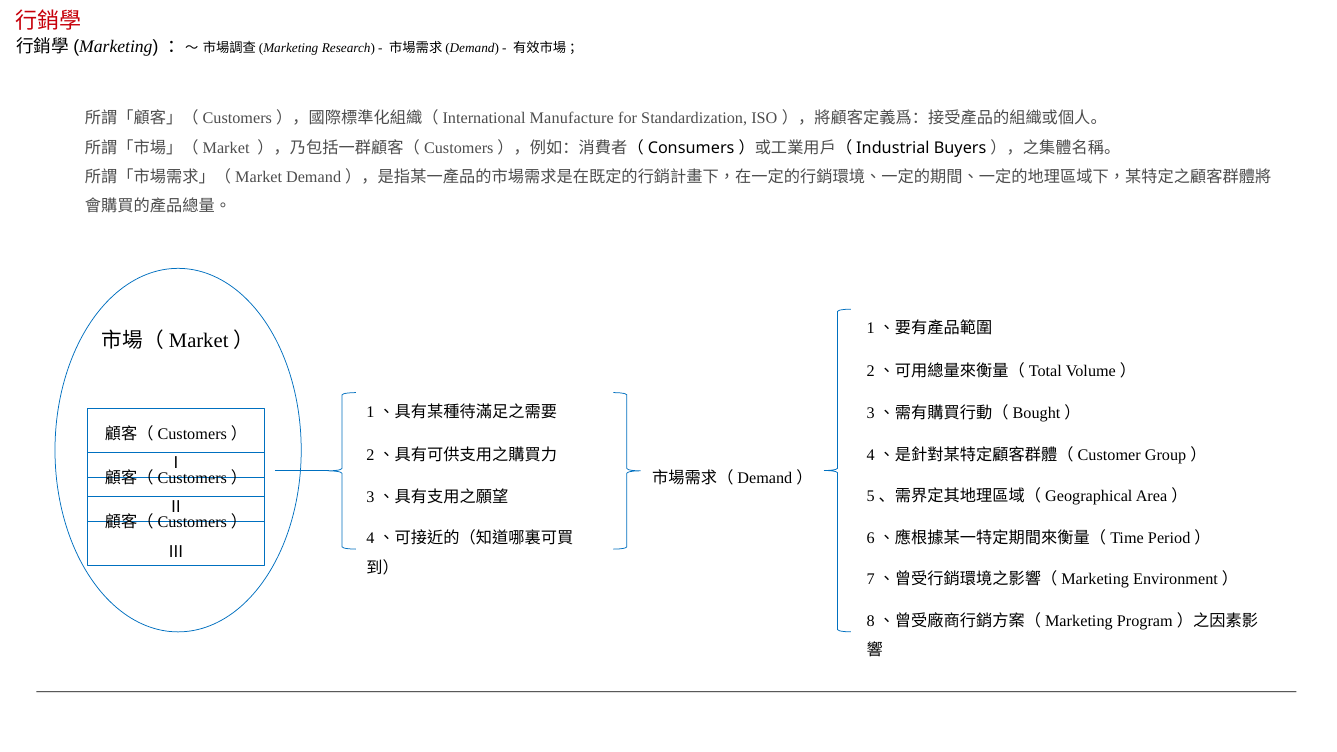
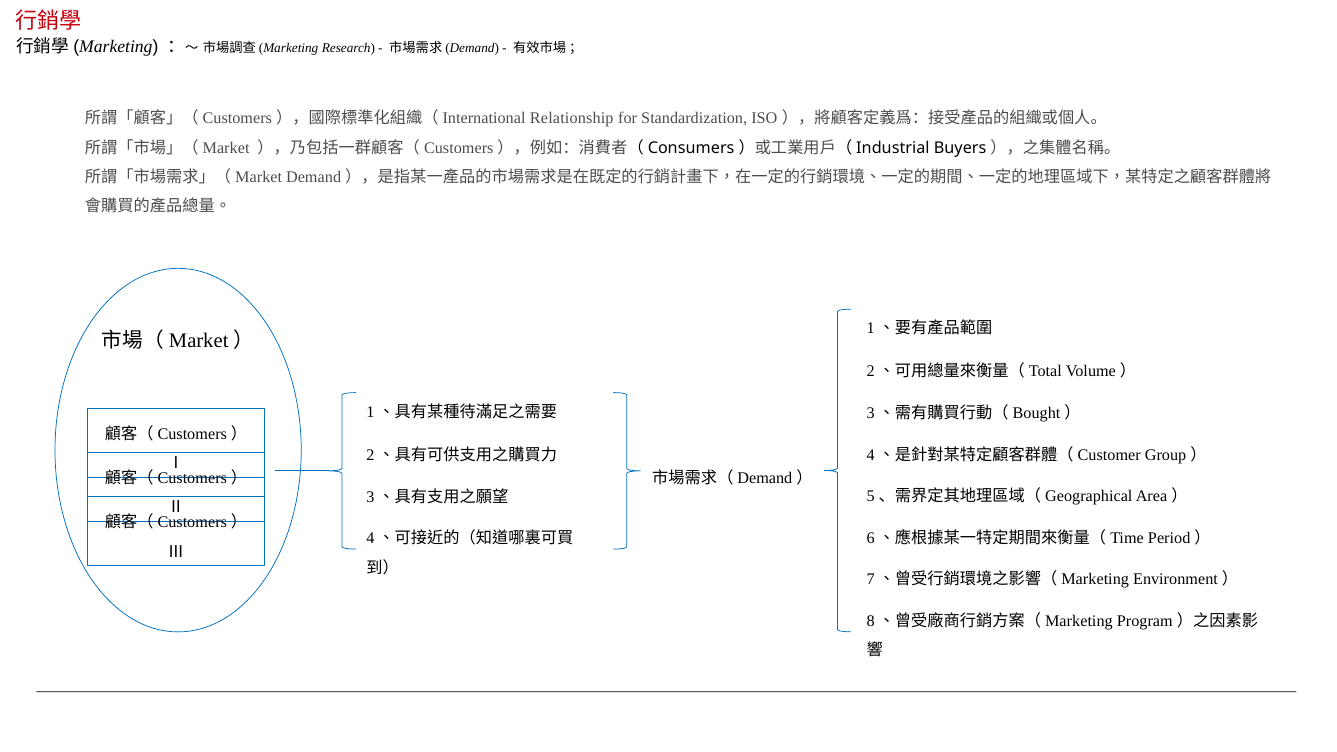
Manufacture: Manufacture -> Relationship
